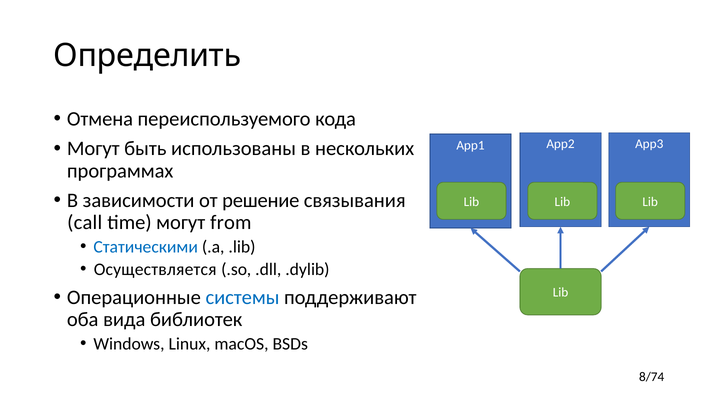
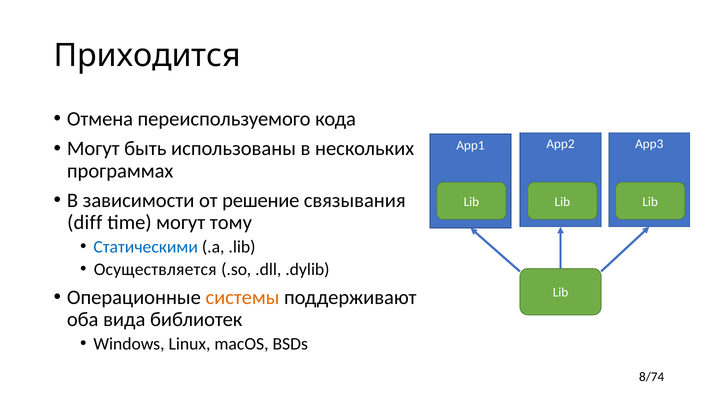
Определить: Определить -> Приходится
call: call -> diff
from: from -> тому
системы colour: blue -> orange
